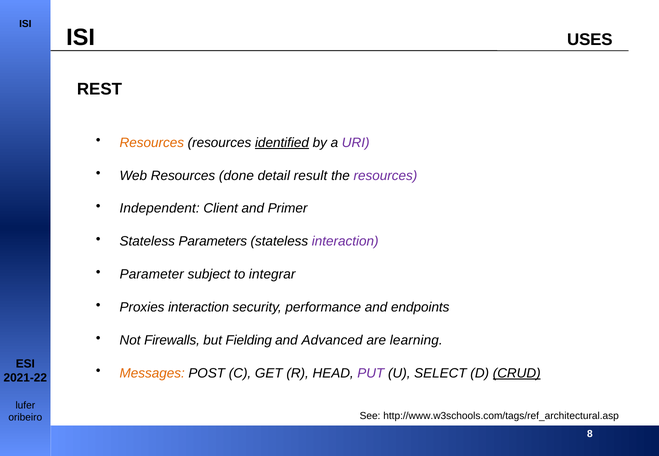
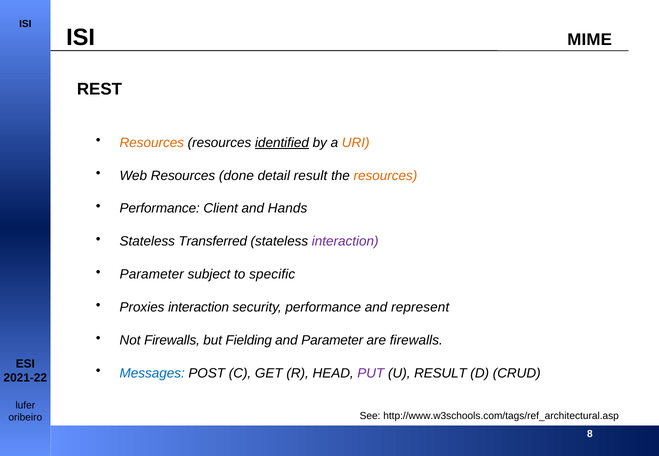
USES: USES -> MIME
URI colour: purple -> orange
resources at (385, 176) colour: purple -> orange
Independent at (160, 209): Independent -> Performance
Primer: Primer -> Hands
Parameters: Parameters -> Transferred
integrar: integrar -> specific
endpoints: endpoints -> represent
and Advanced: Advanced -> Parameter
are learning: learning -> firewalls
Messages colour: orange -> blue
U SELECT: SELECT -> RESULT
CRUD underline: present -> none
